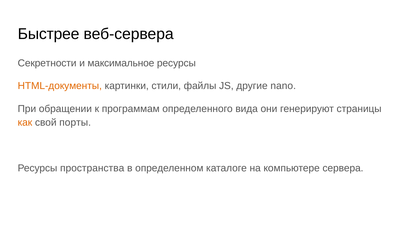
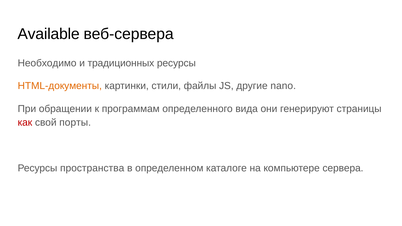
Быстрее: Быстрее -> Available
Секретности: Секретности -> Необходимо
максимальное: максимальное -> традиционных
как colour: orange -> red
